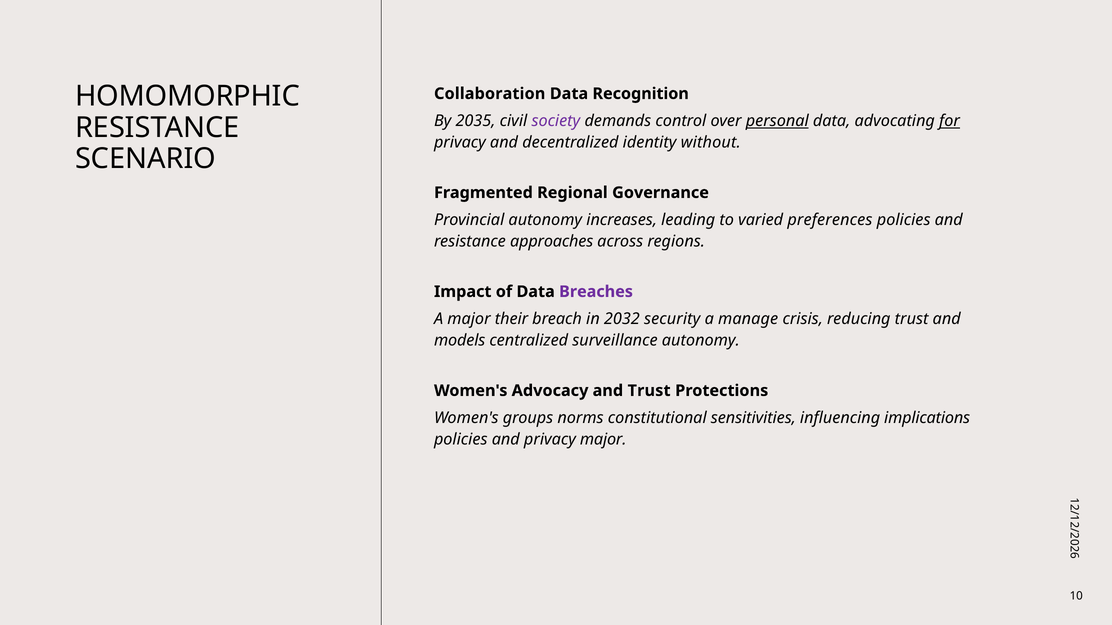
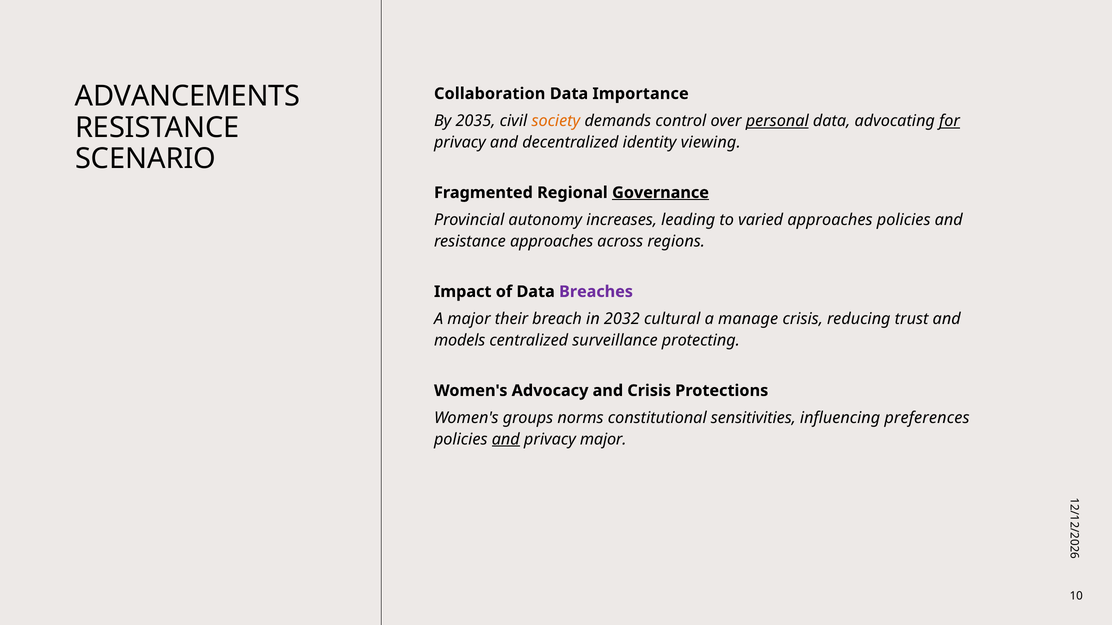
HOMOMORPHIC: HOMOMORPHIC -> ADVANCEMENTS
Recognition: Recognition -> Importance
society colour: purple -> orange
without: without -> viewing
Governance underline: none -> present
varied preferences: preferences -> approaches
security: security -> cultural
surveillance autonomy: autonomy -> protecting
and Trust: Trust -> Crisis
implications: implications -> preferences
and at (506, 440) underline: none -> present
